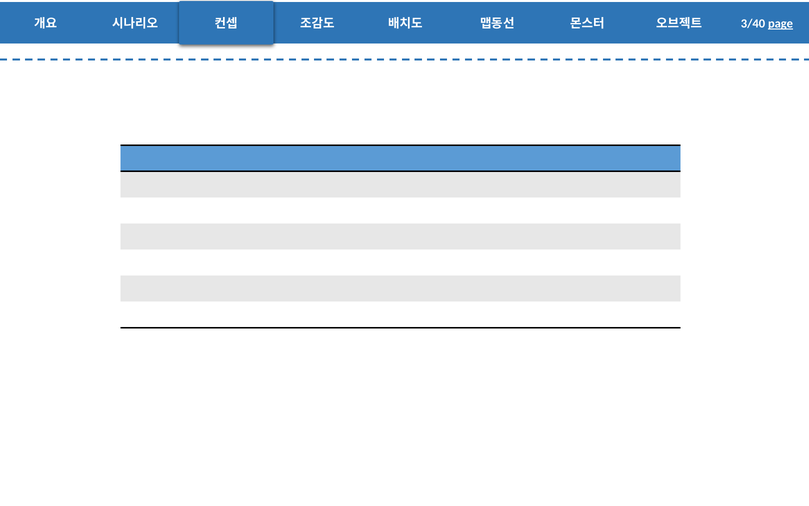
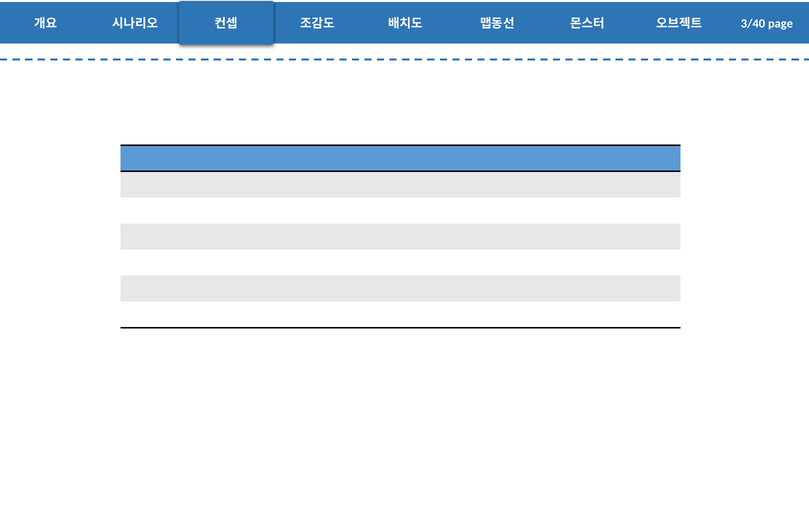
page underline: present -> none
